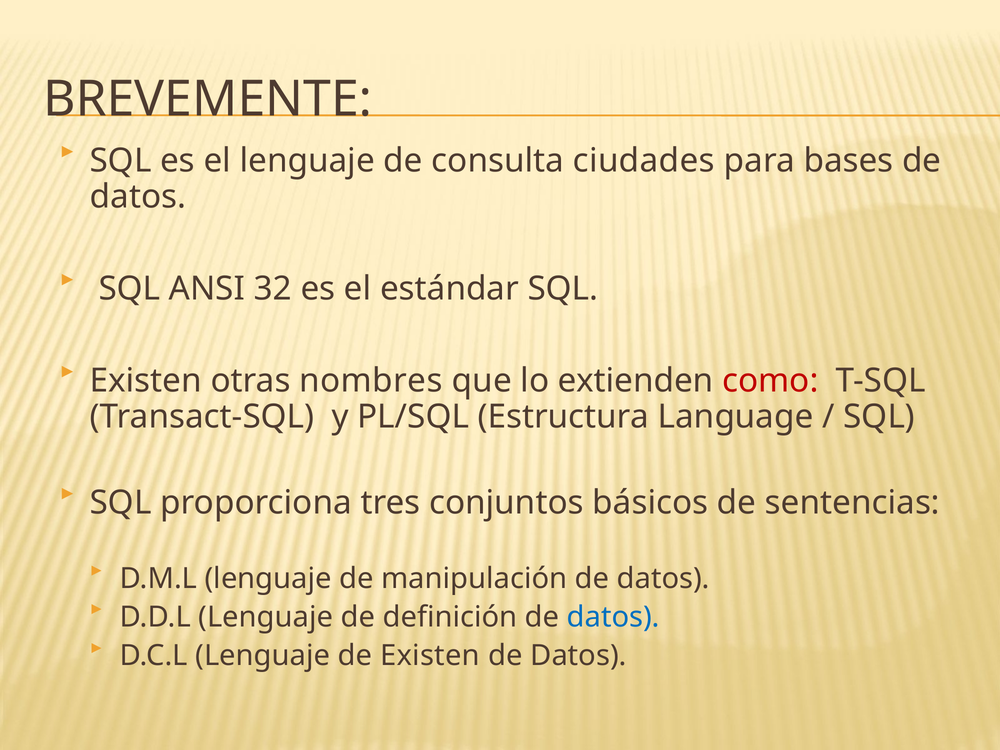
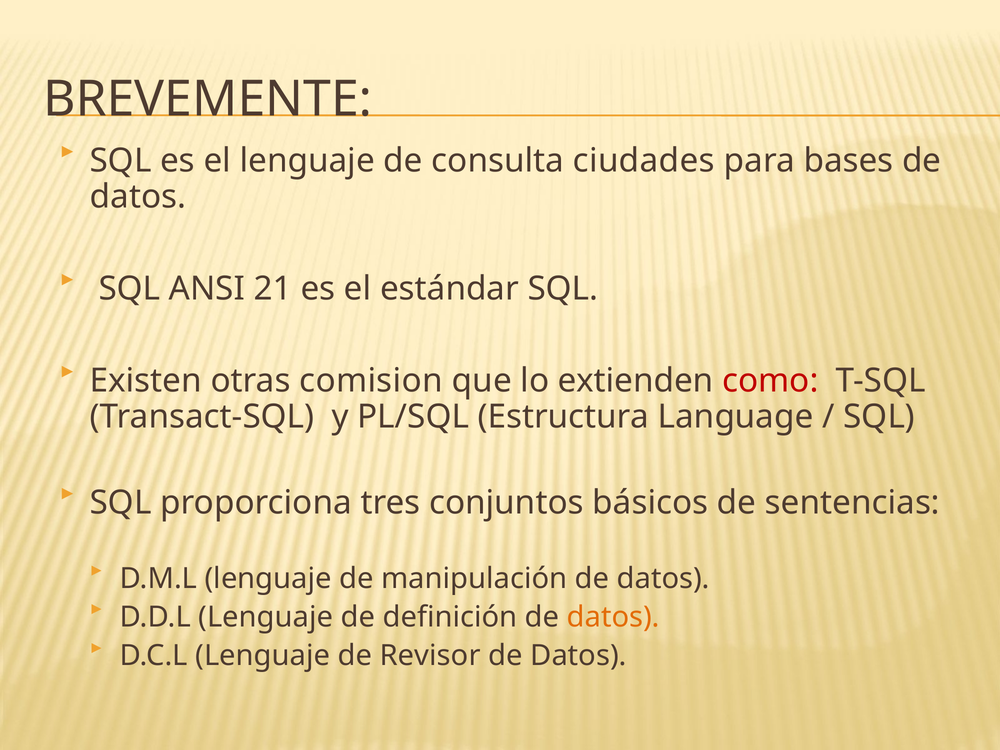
32: 32 -> 21
nombres: nombres -> comision
datos at (613, 617) colour: blue -> orange
de Existen: Existen -> Revisor
